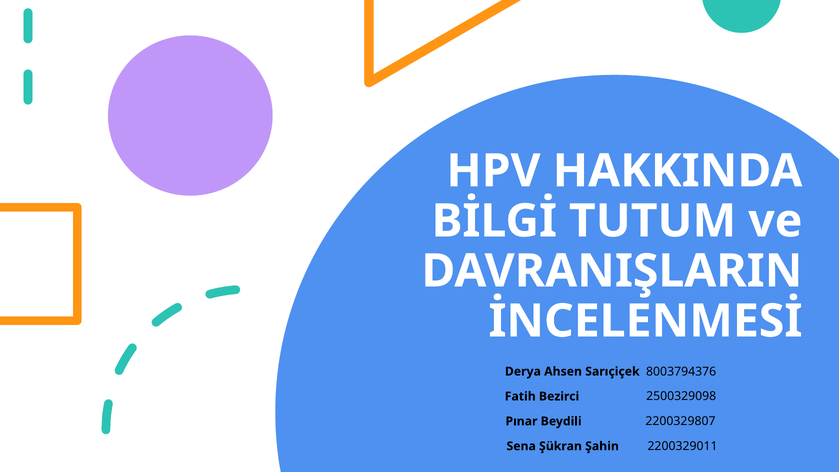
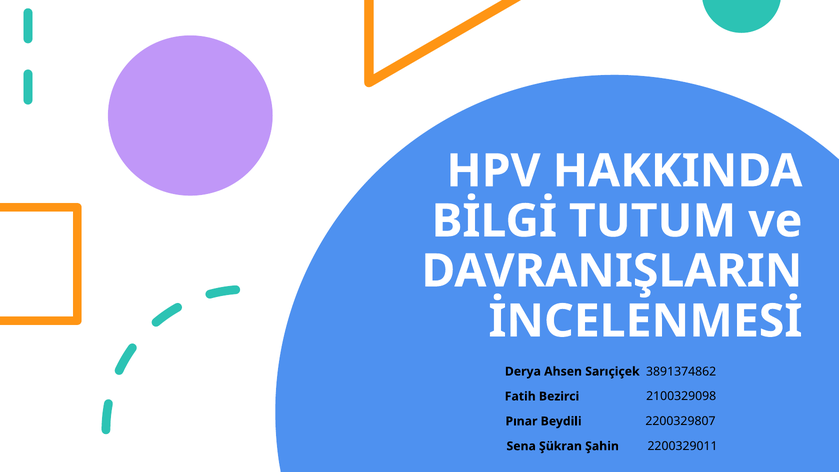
8003794376: 8003794376 -> 3891374862
2500329098: 2500329098 -> 2100329098
